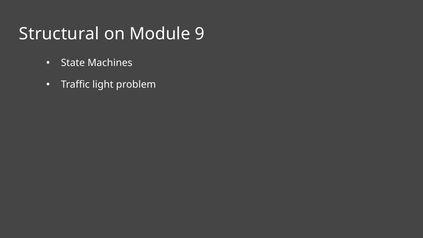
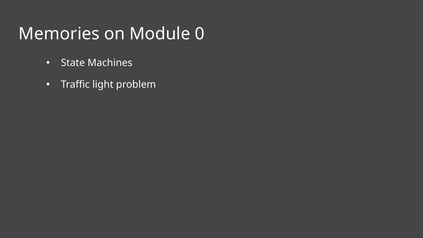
Structural: Structural -> Memories
9: 9 -> 0
